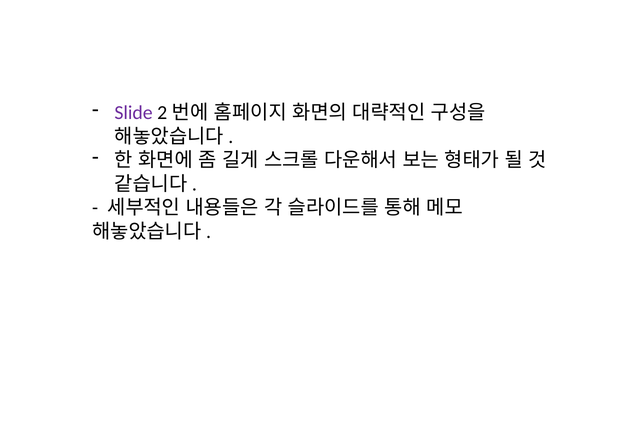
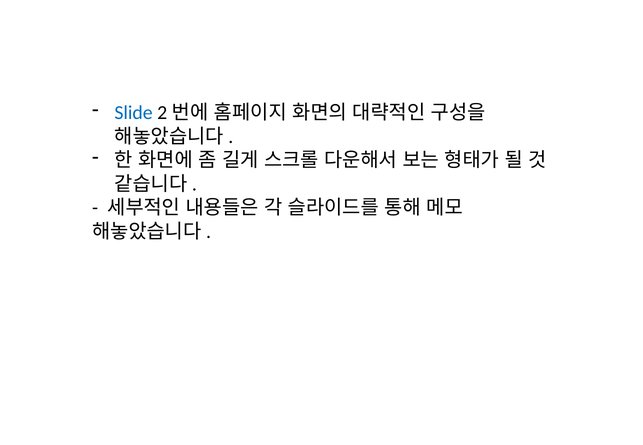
Slide colour: purple -> blue
